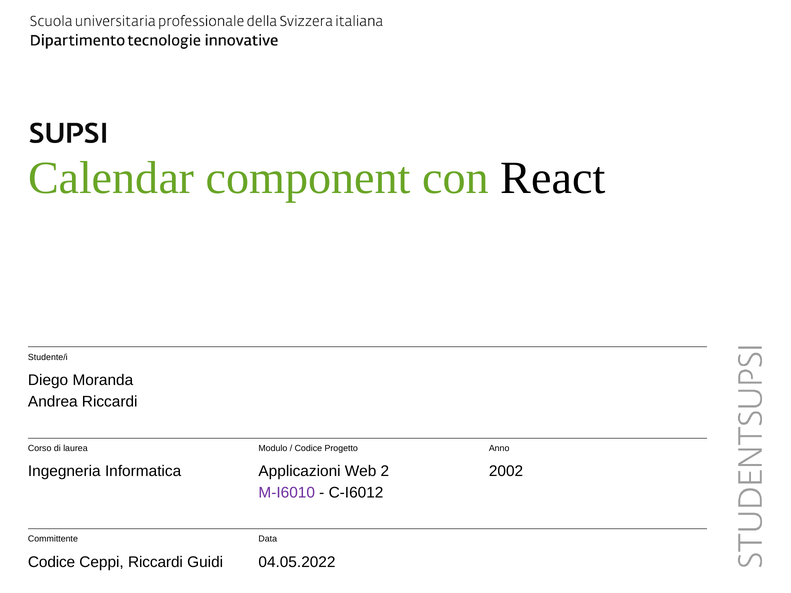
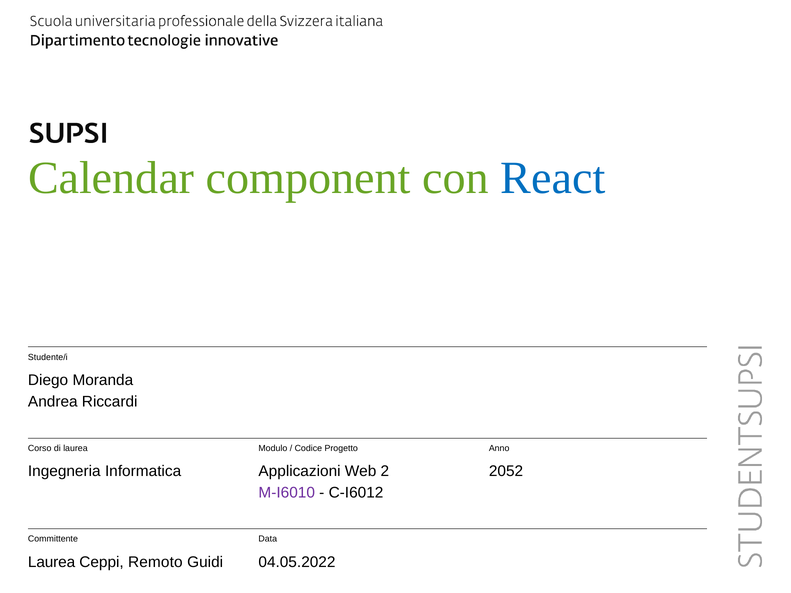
React colour: black -> blue
2002: 2002 -> 2052
Codice at (52, 562): Codice -> Laurea
Ceppi Riccardi: Riccardi -> Remoto
